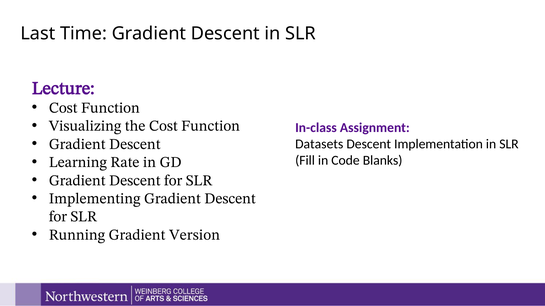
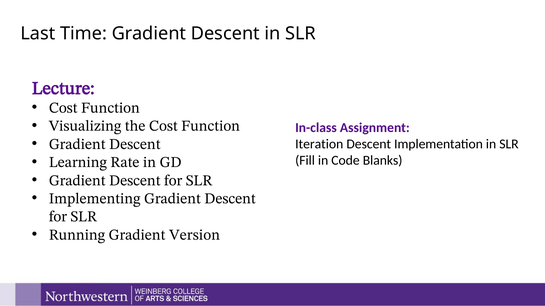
Datasets: Datasets -> Iteration
